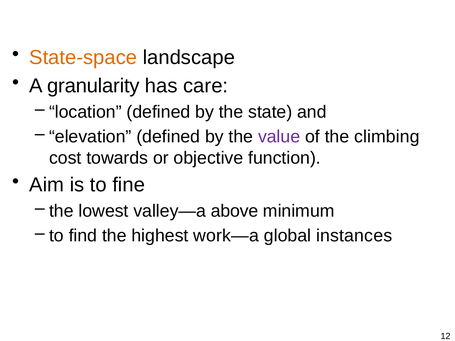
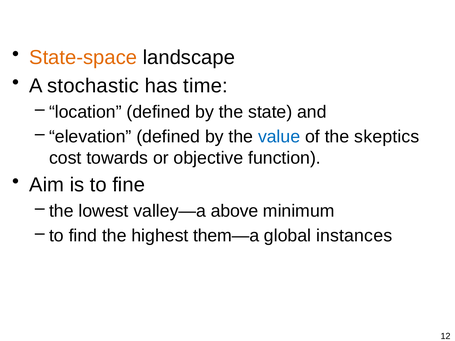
granularity: granularity -> stochastic
care: care -> time
value colour: purple -> blue
climbing: climbing -> skeptics
work—a: work—a -> them—a
